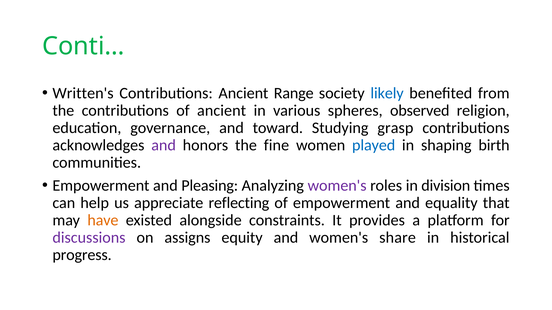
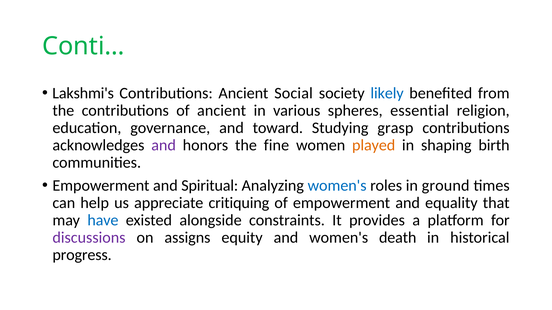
Written's: Written's -> Lakshmi's
Range: Range -> Social
observed: observed -> essential
played colour: blue -> orange
Pleasing: Pleasing -> Spiritual
women's at (337, 186) colour: purple -> blue
division: division -> ground
reflecting: reflecting -> critiquing
have colour: orange -> blue
share: share -> death
